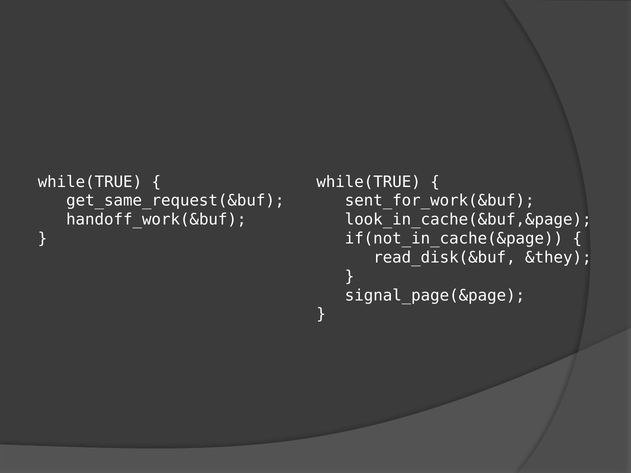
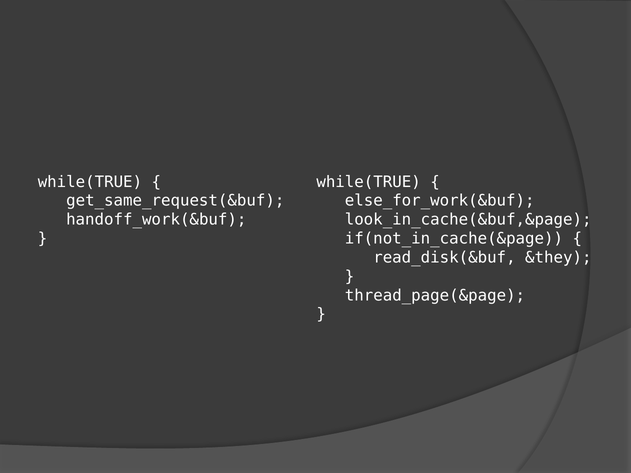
sent_for_work(&buf: sent_for_work(&buf -> else_for_work(&buf
signal_page(&page: signal_page(&page -> thread_page(&page
